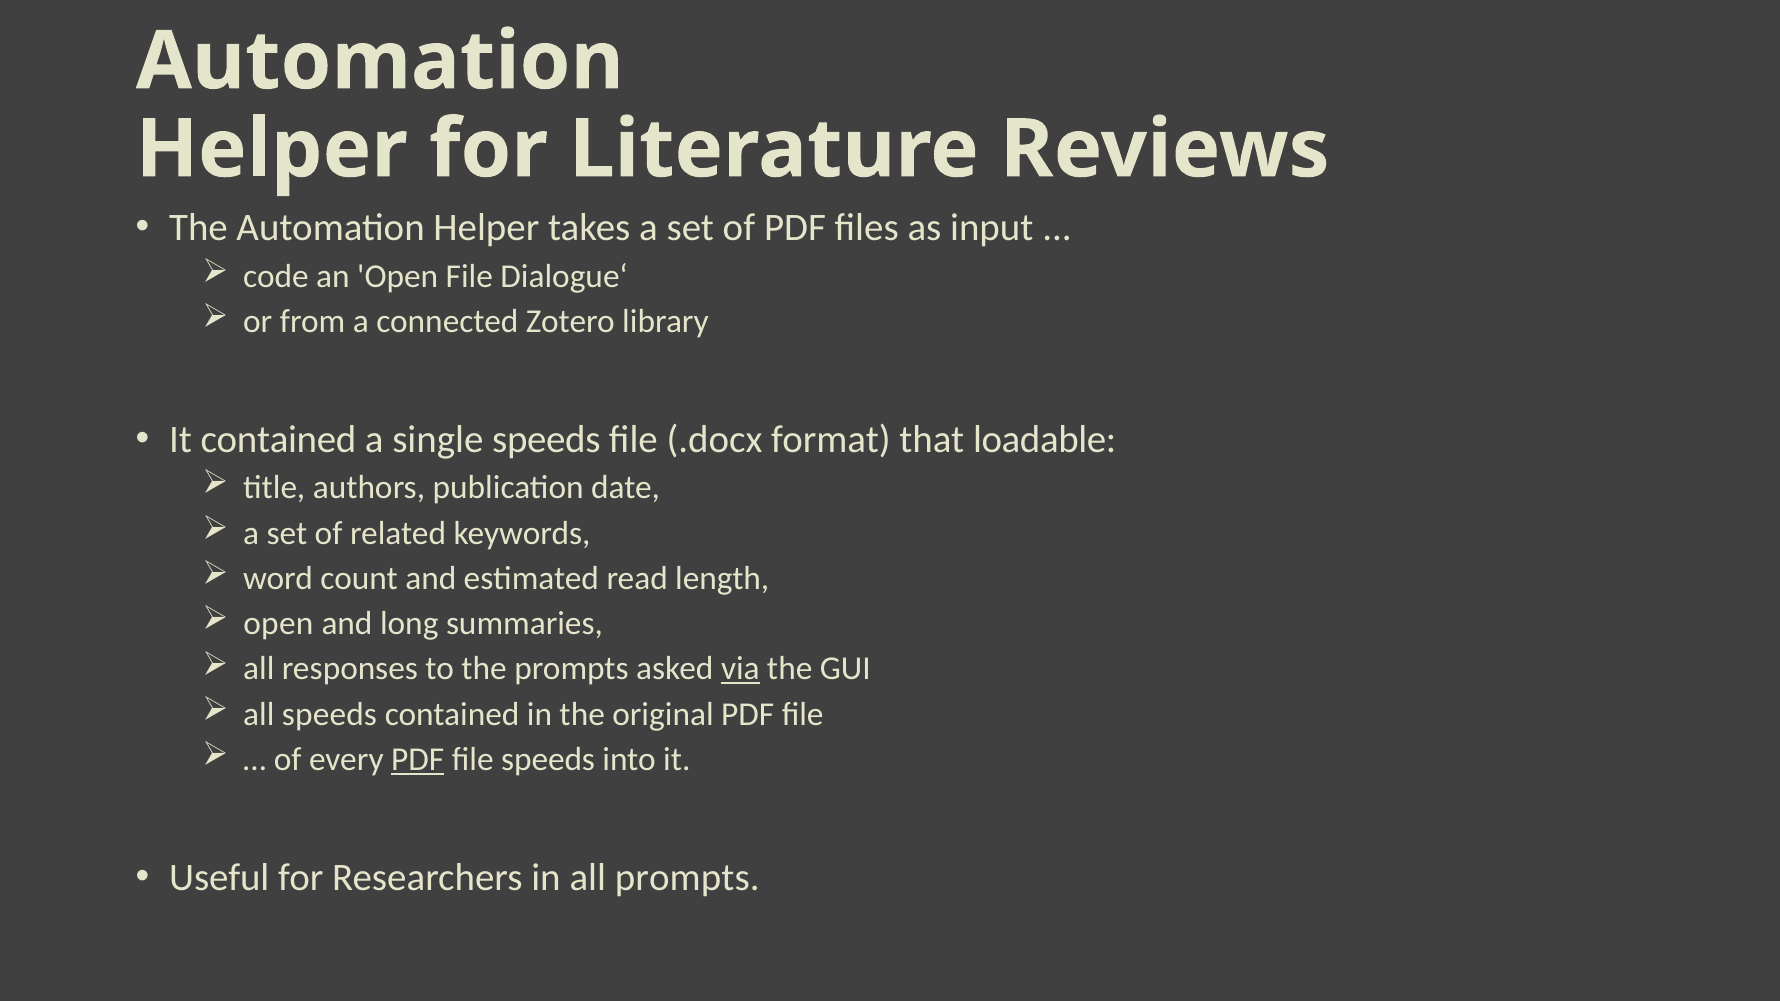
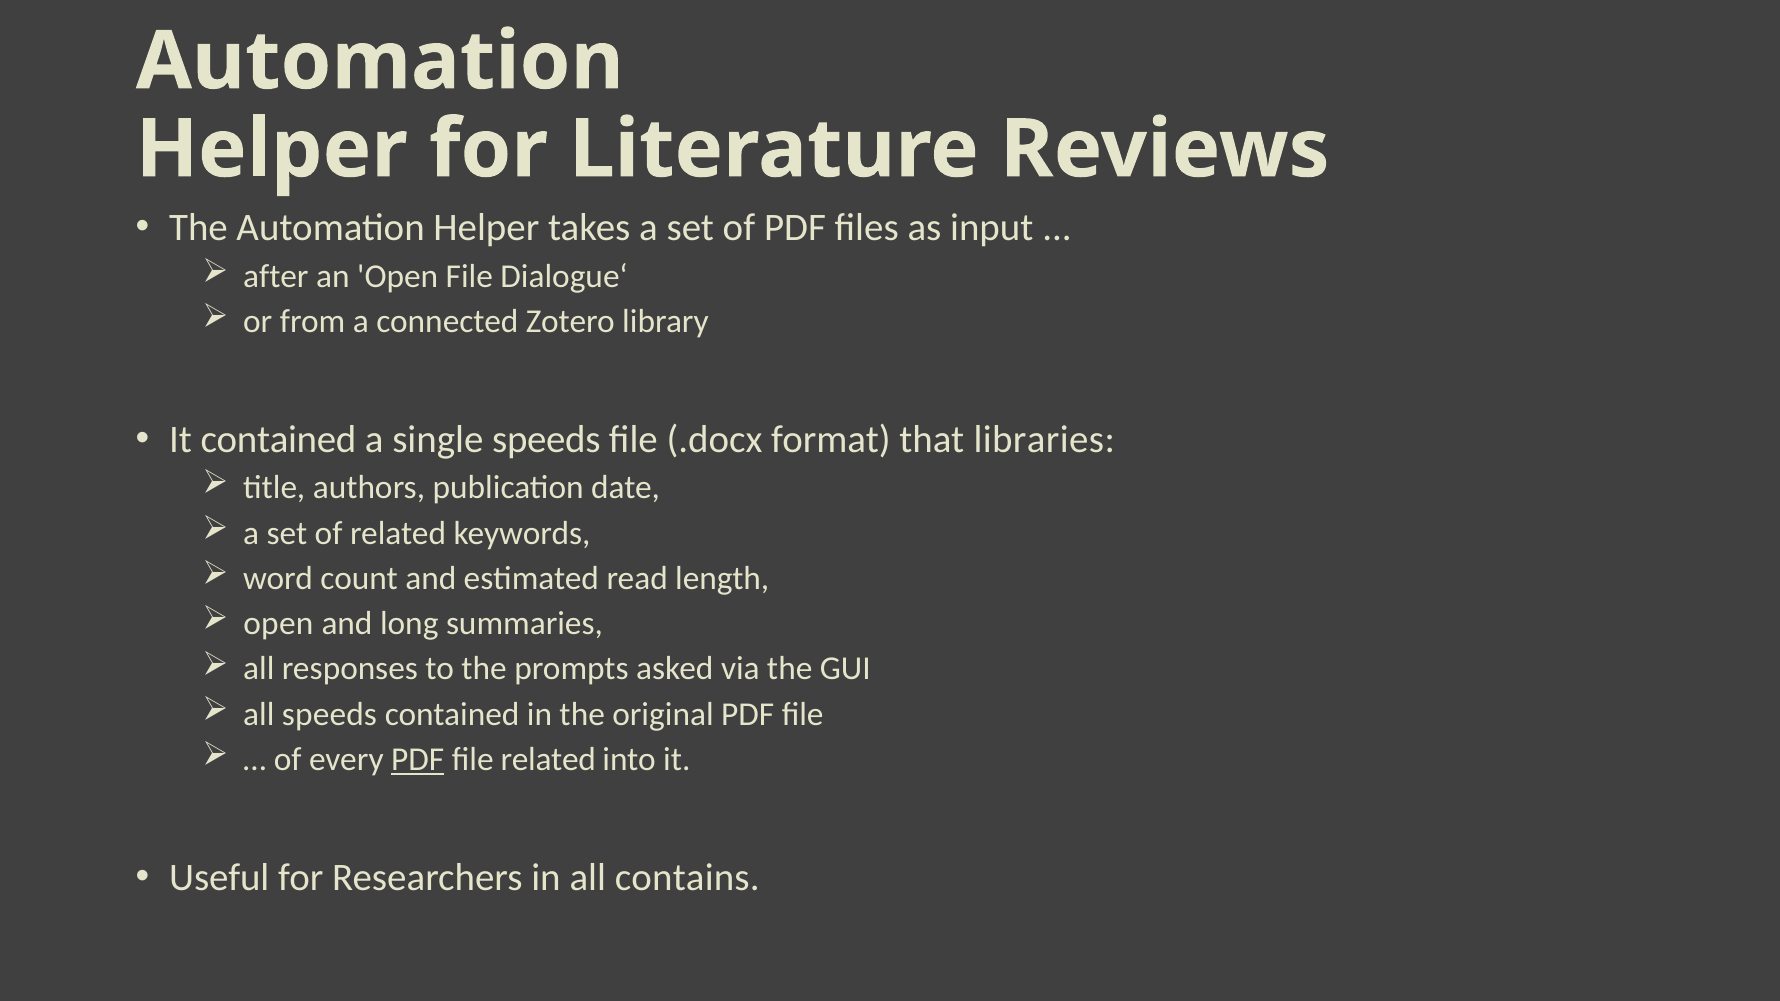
code: code -> after
loadable: loadable -> libraries
via underline: present -> none
file speeds: speeds -> related
all prompts: prompts -> contains
